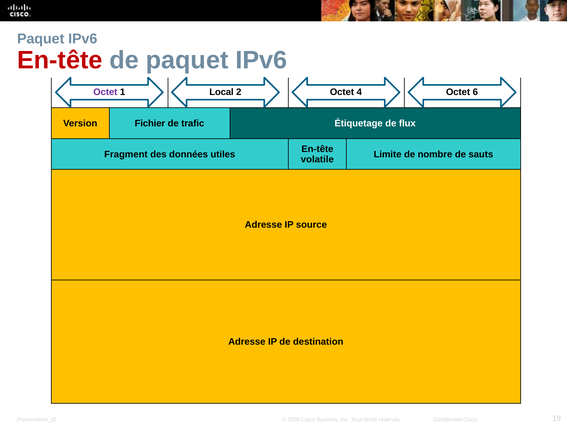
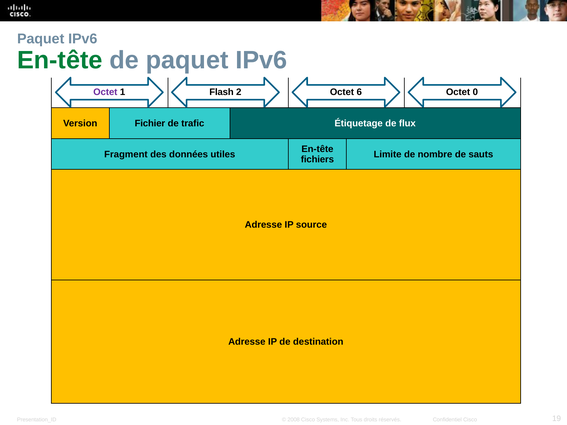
En-tête at (60, 60) colour: red -> green
Local: Local -> Flash
4: 4 -> 6
6: 6 -> 0
volatile: volatile -> fichiers
